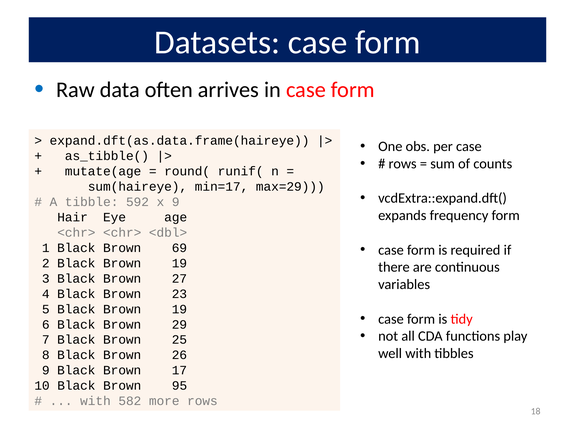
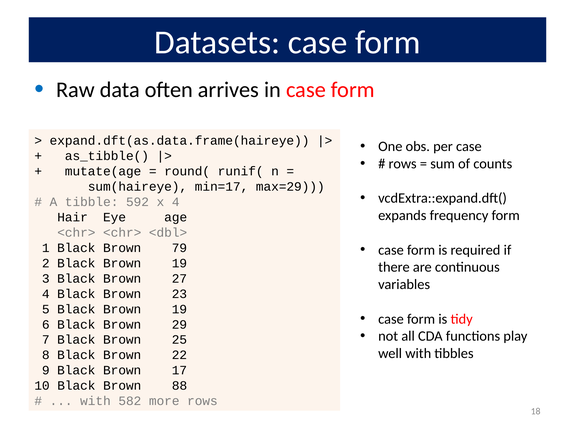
x 9: 9 -> 4
69: 69 -> 79
26: 26 -> 22
95: 95 -> 88
